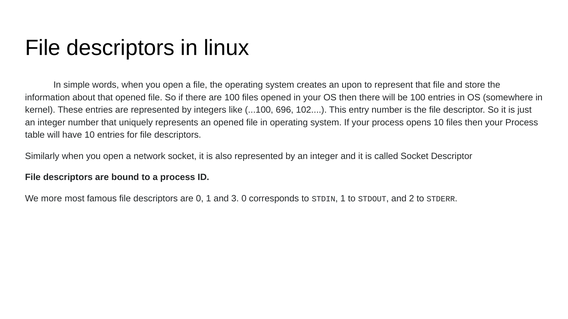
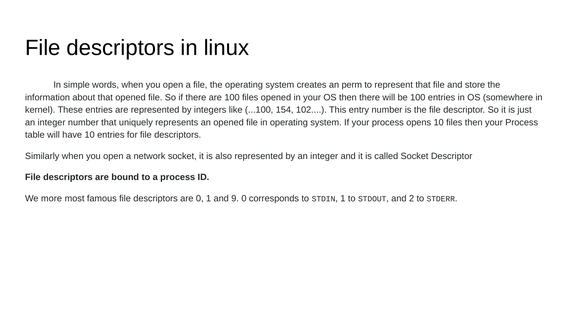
upon: upon -> perm
696: 696 -> 154
3: 3 -> 9
